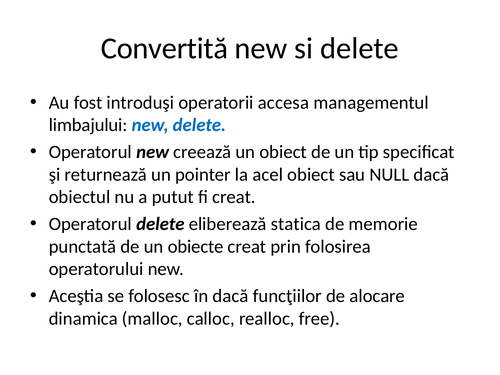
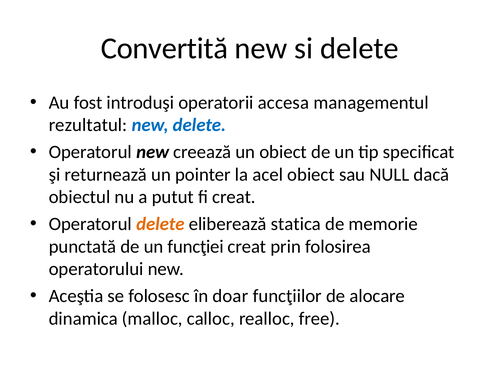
limbajului: limbajului -> rezultatul
delete at (160, 224) colour: black -> orange
obiecte: obiecte -> funcţiei
în dacă: dacă -> doar
